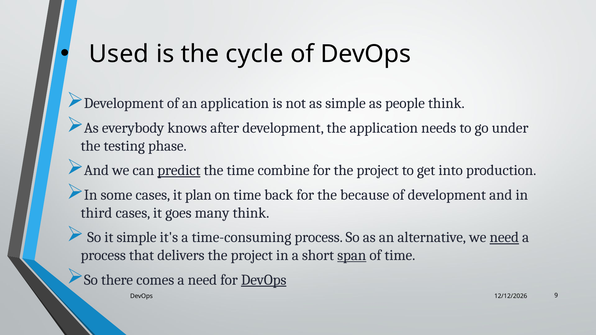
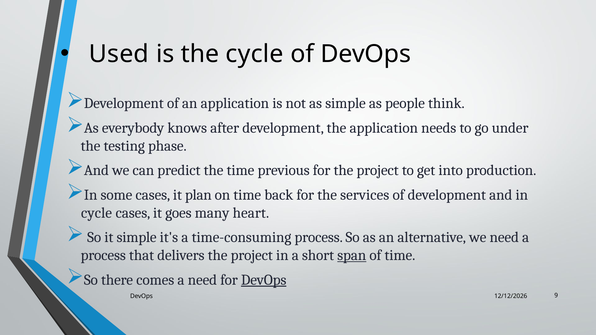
predict underline: present -> none
combine: combine -> previous
because: because -> services
third at (96, 213): third -> cycle
many think: think -> heart
need at (504, 238) underline: present -> none
